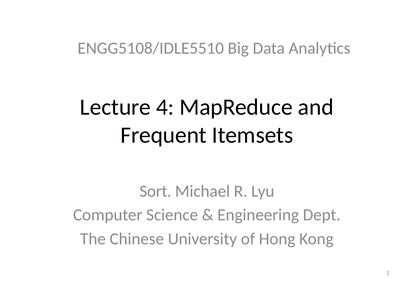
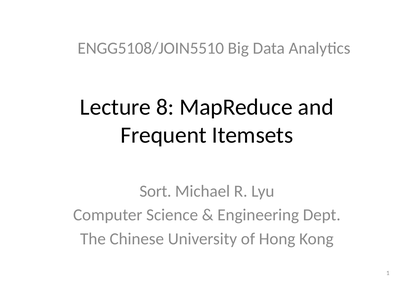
ENGG5108/IDLE5510: ENGG5108/IDLE5510 -> ENGG5108/JOIN5510
4: 4 -> 8
